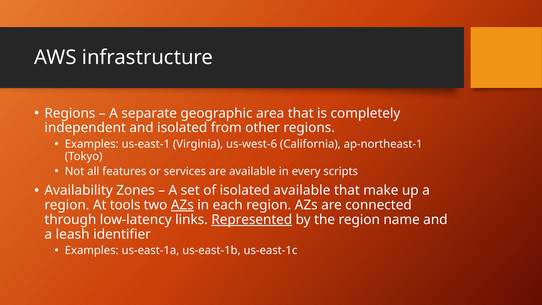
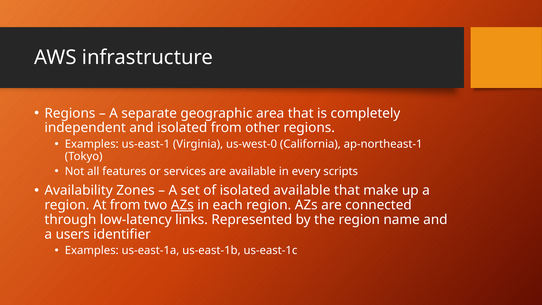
us-west-6: us-west-6 -> us-west-0
At tools: tools -> from
Represented underline: present -> none
leash: leash -> users
